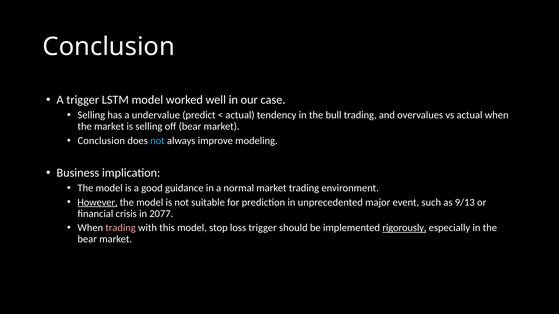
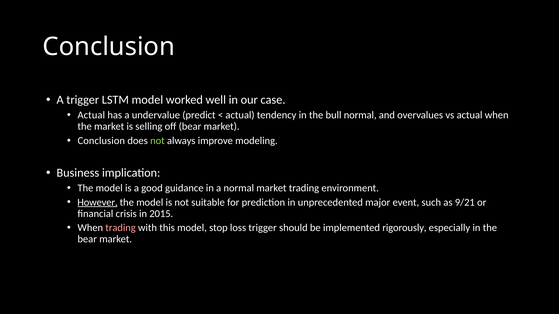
Selling at (91, 115): Selling -> Actual
bull trading: trading -> normal
not at (157, 141) colour: light blue -> light green
9/13: 9/13 -> 9/21
2077: 2077 -> 2015
rigorously underline: present -> none
